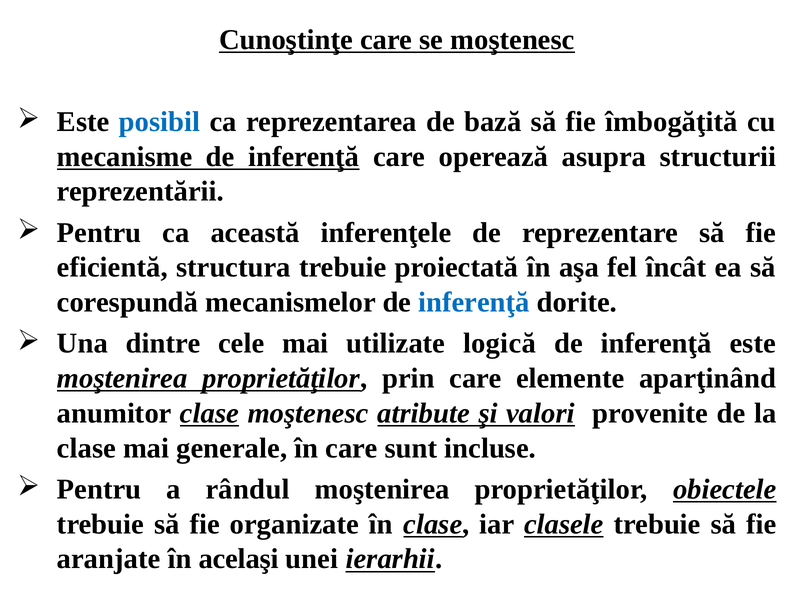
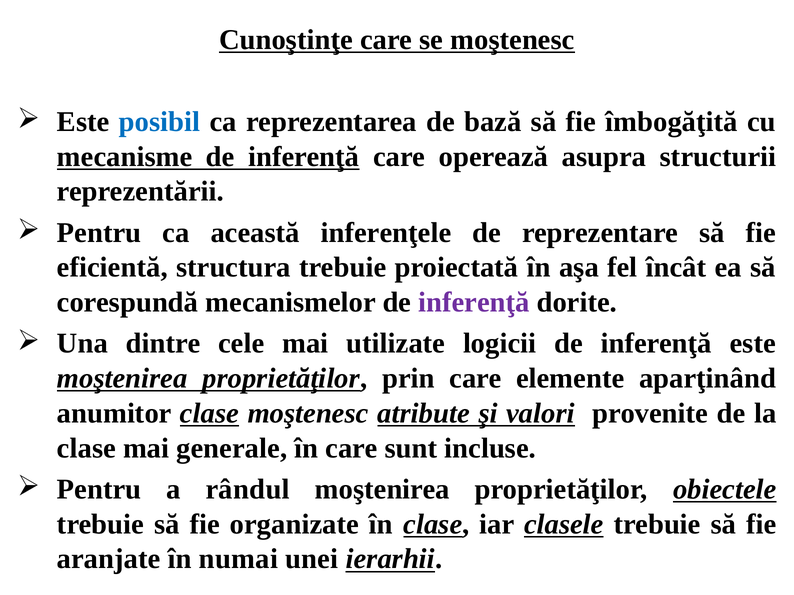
inferenţă at (474, 303) colour: blue -> purple
logică: logică -> logicii
acelaşi: acelaşi -> numai
